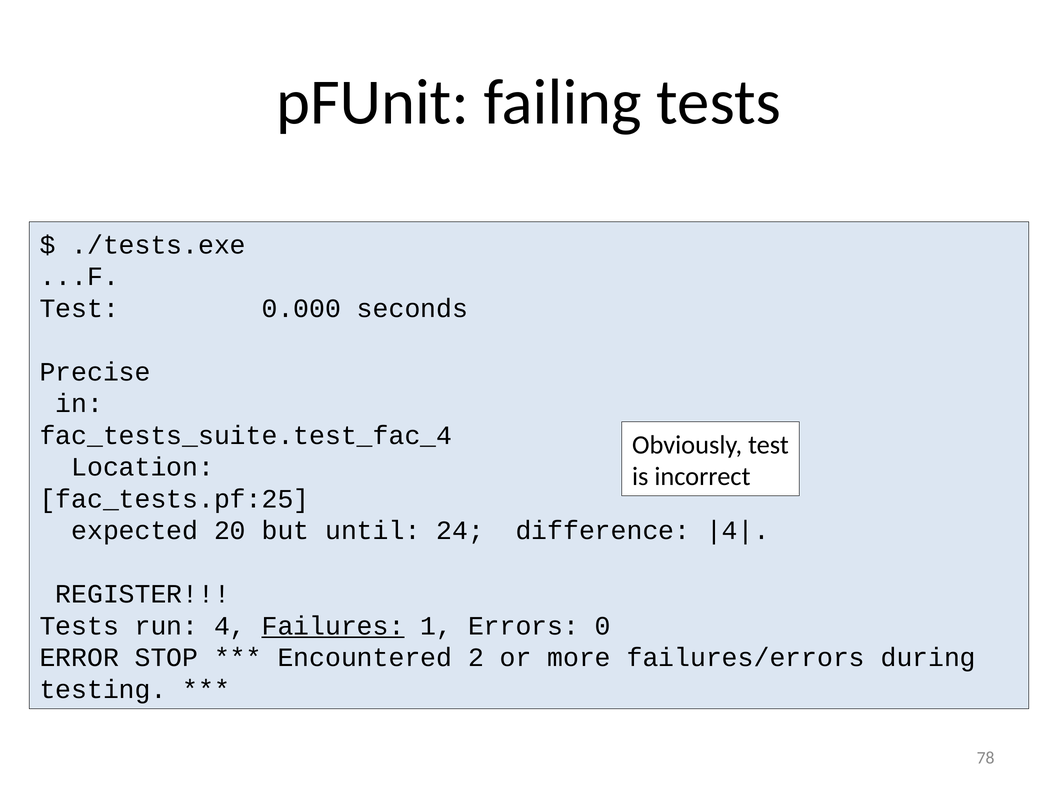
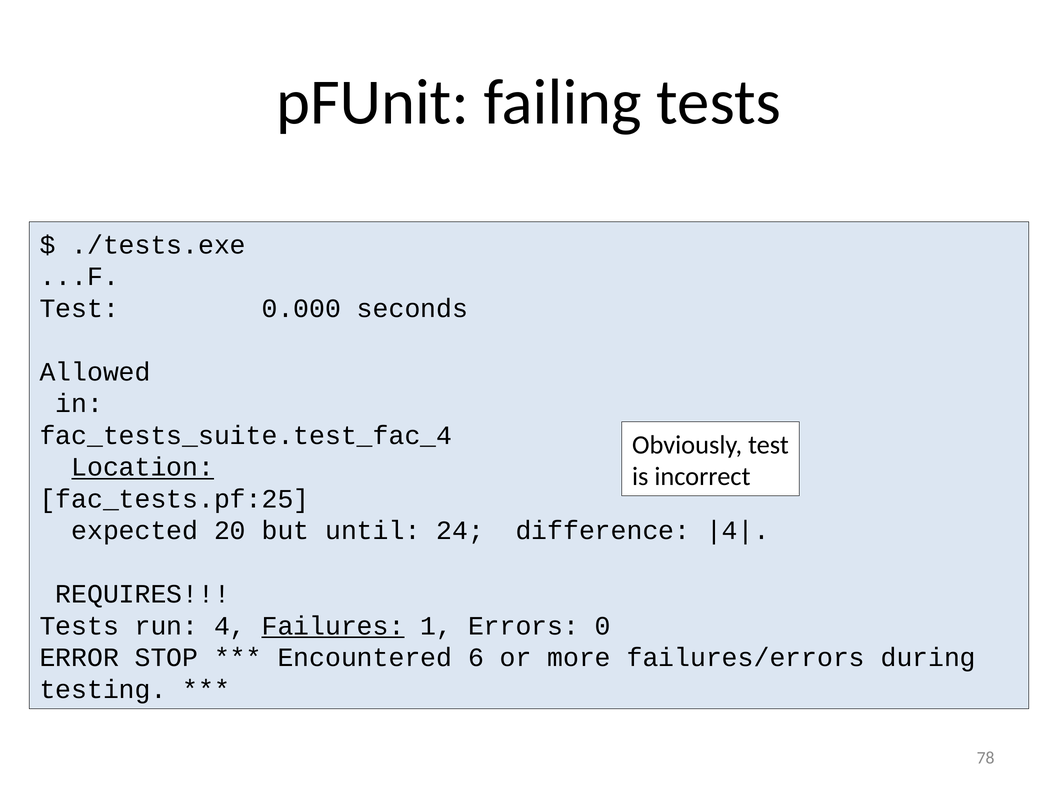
Precise: Precise -> Allowed
Location underline: none -> present
REGISTER: REGISTER -> REQUIRES
2: 2 -> 6
